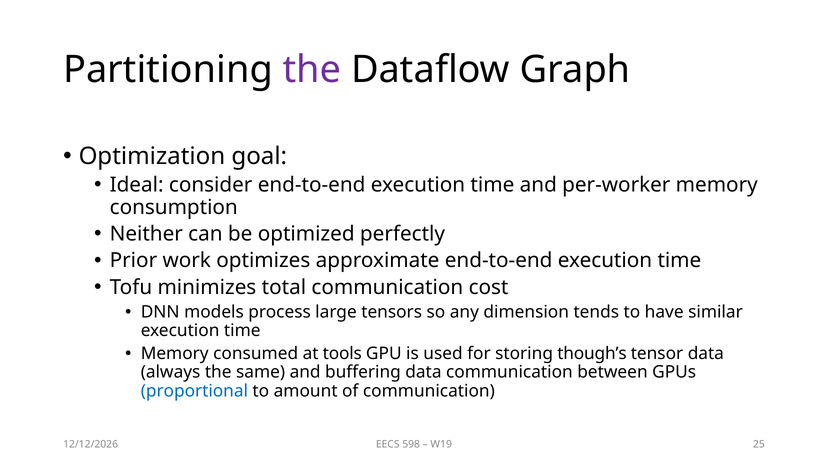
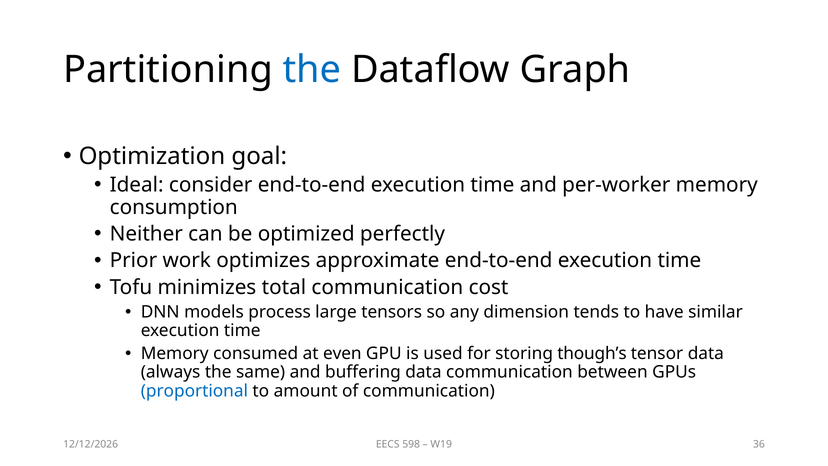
the at (312, 70) colour: purple -> blue
tools: tools -> even
25: 25 -> 36
